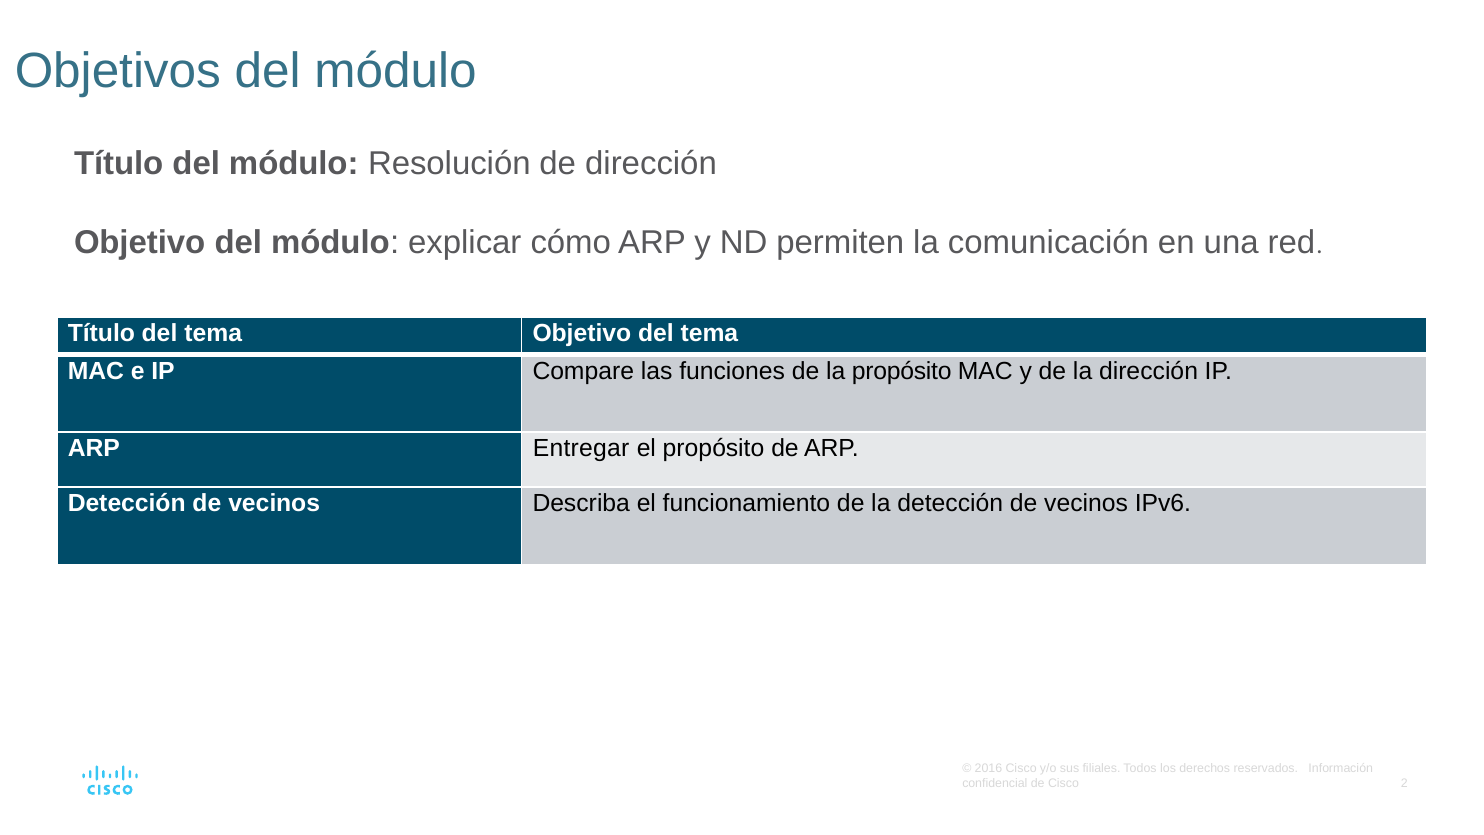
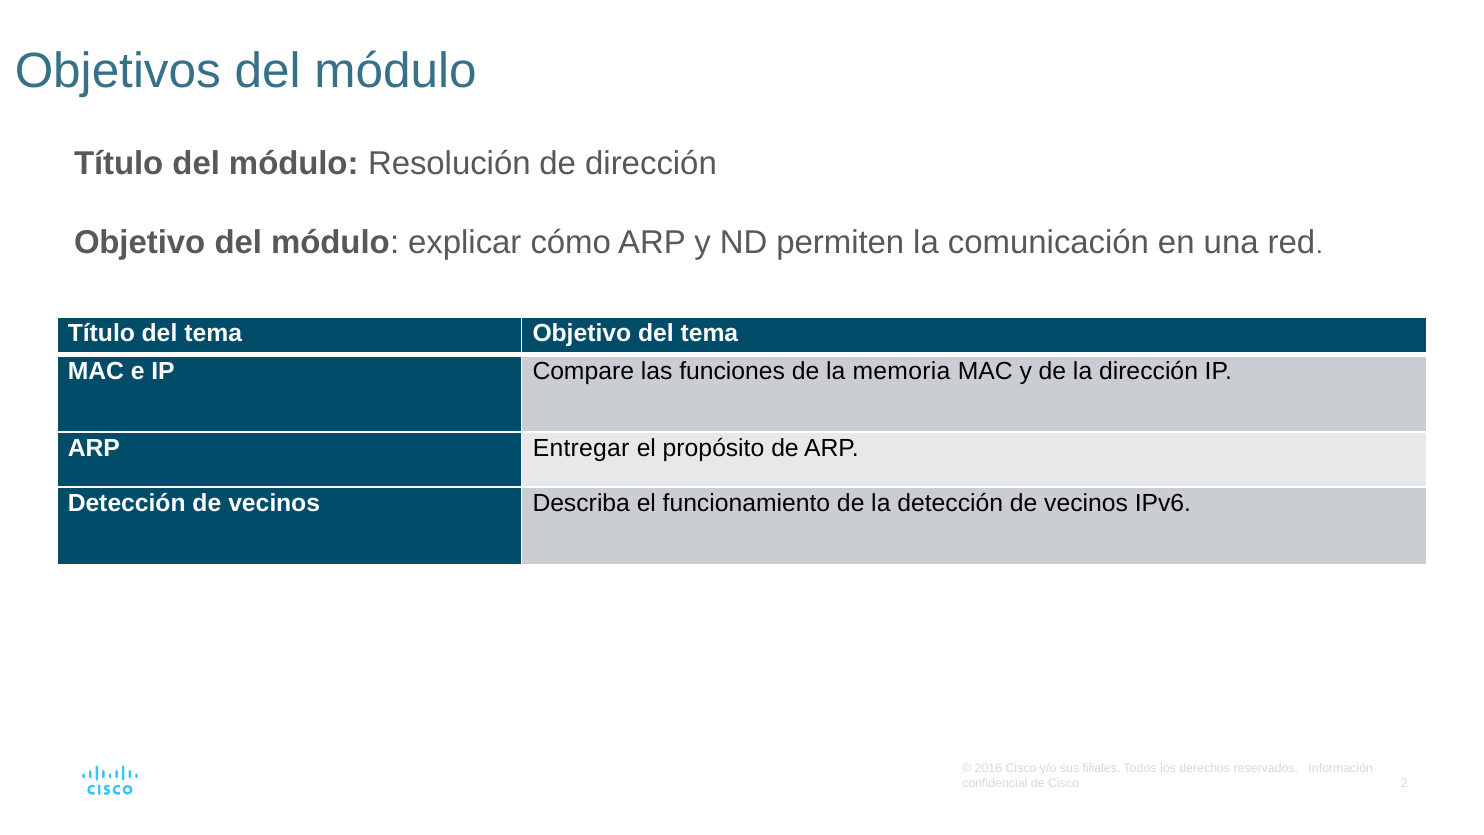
la propósito: propósito -> memoria
